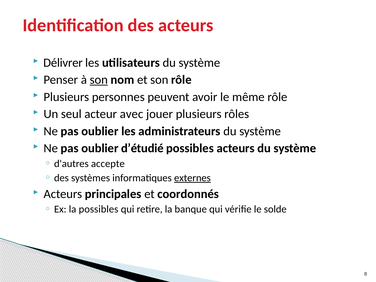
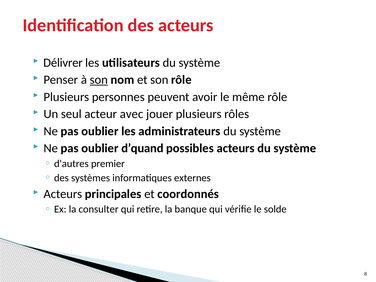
d’étudié: d’étudié -> d’quand
accepte: accepte -> premier
externes underline: present -> none
la possibles: possibles -> consulter
